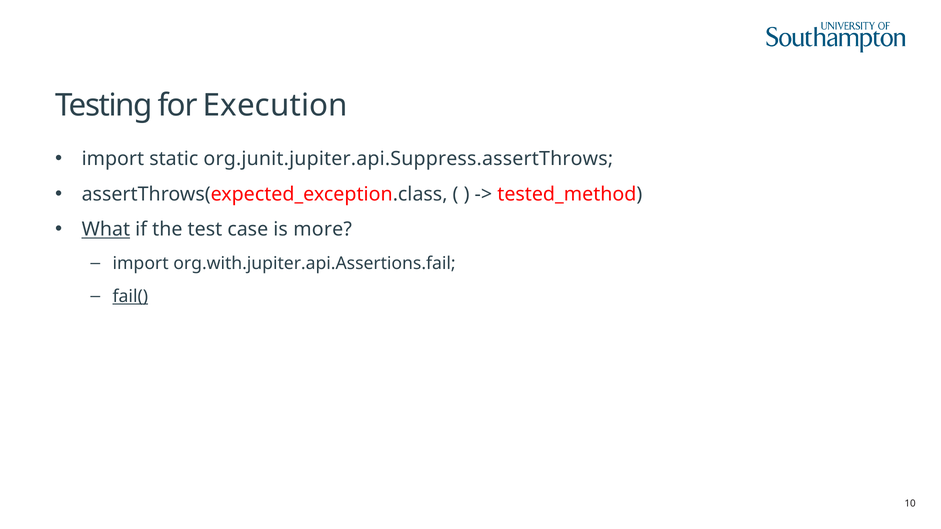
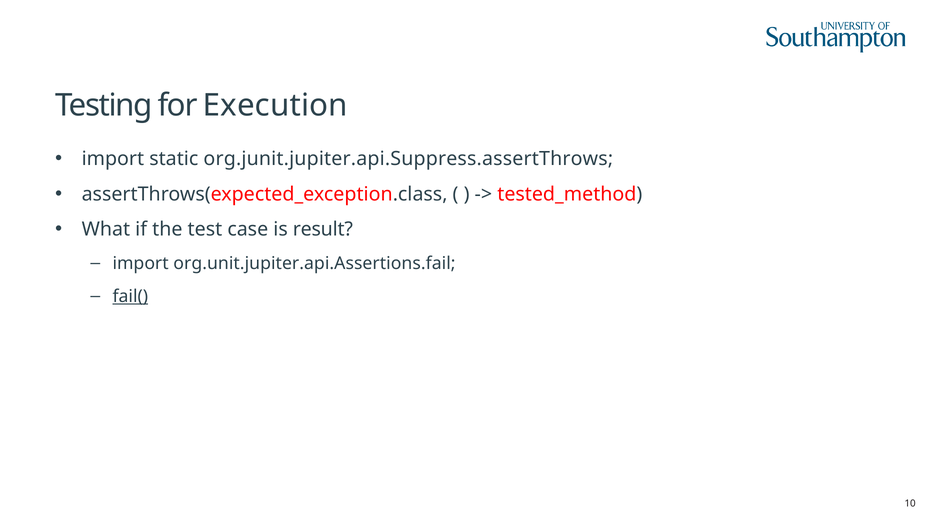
What underline: present -> none
more: more -> result
org.with.jupiter.api.Assertions.fail: org.with.jupiter.api.Assertions.fail -> org.unit.jupiter.api.Assertions.fail
